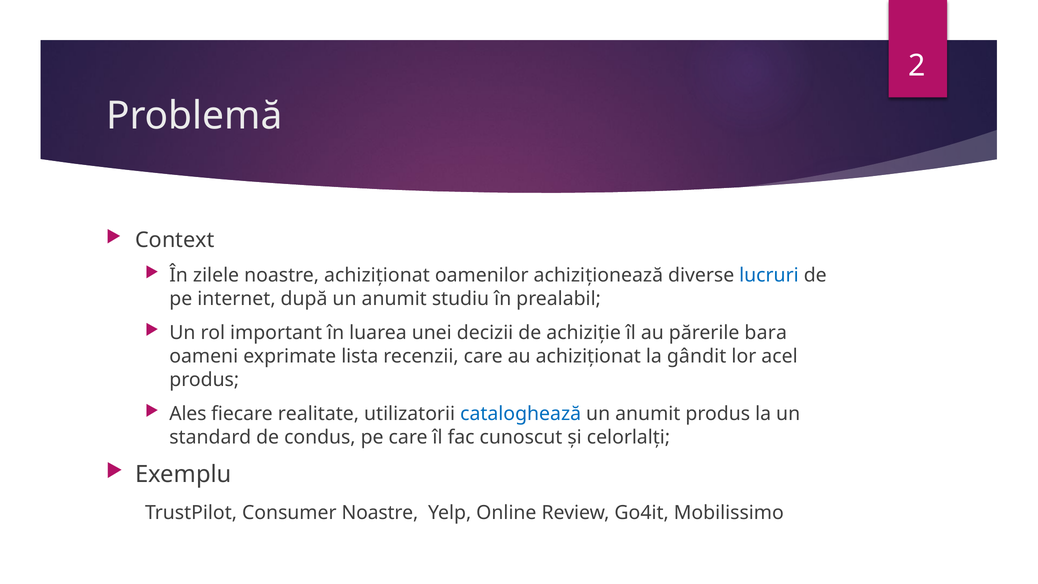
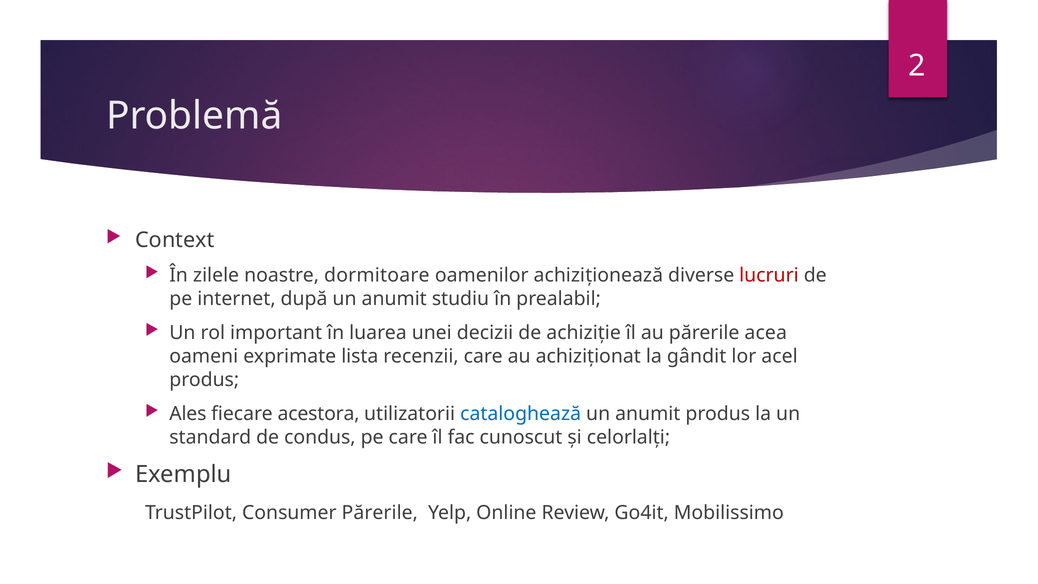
noastre achiziționat: achiziționat -> dormitoare
lucruri colour: blue -> red
bara: bara -> acea
realitate: realitate -> acestora
Consumer Noastre: Noastre -> Părerile
